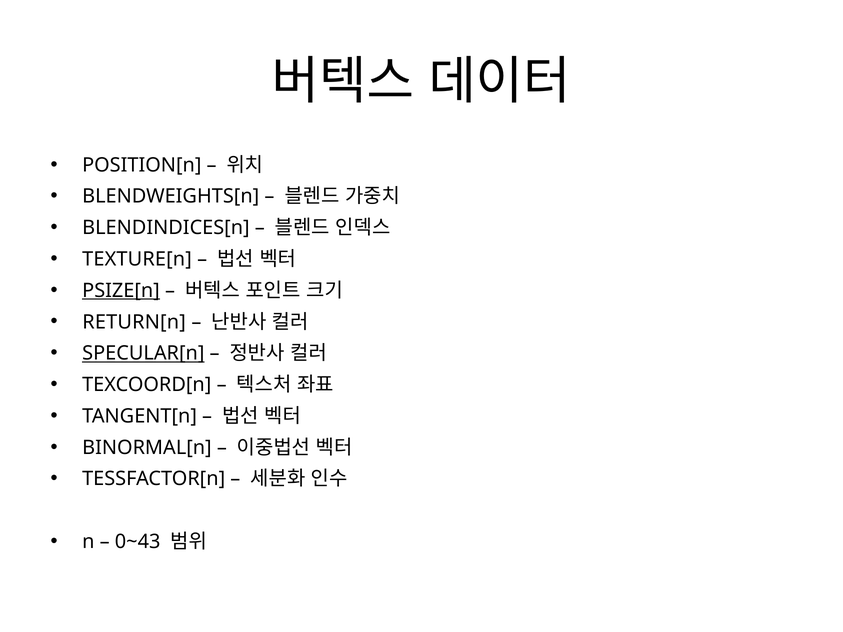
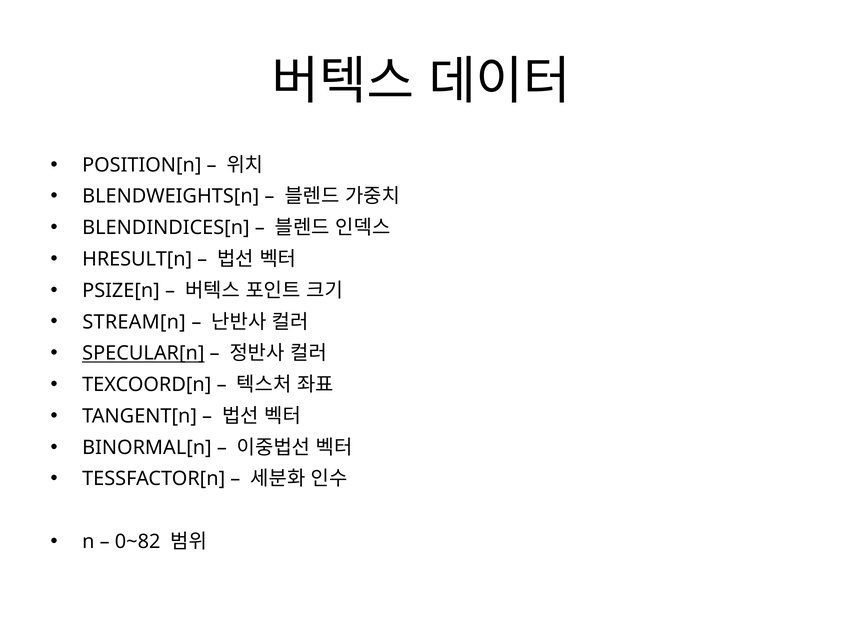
TEXTURE[n: TEXTURE[n -> HRESULT[n
PSIZE[n underline: present -> none
RETURN[n: RETURN[n -> STREAM[n
0~43: 0~43 -> 0~82
